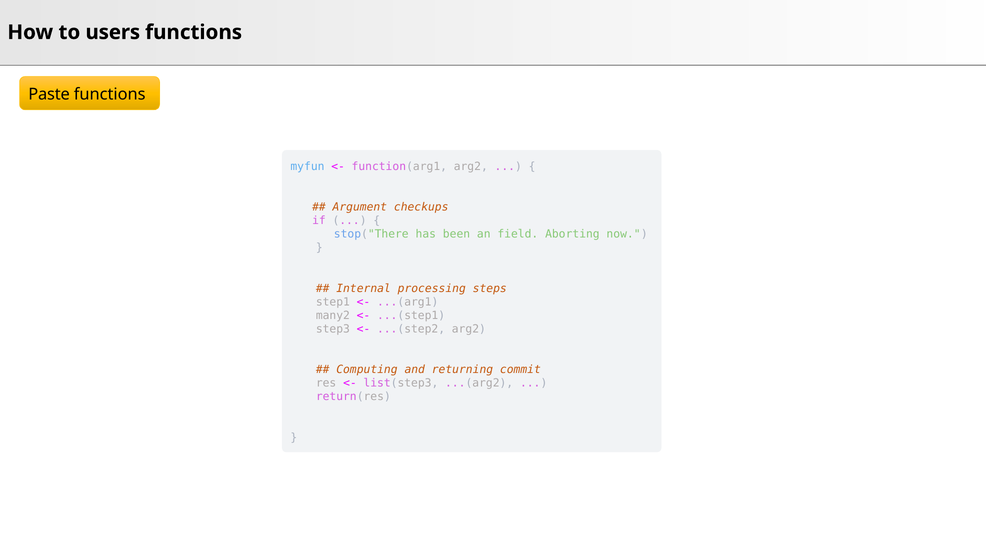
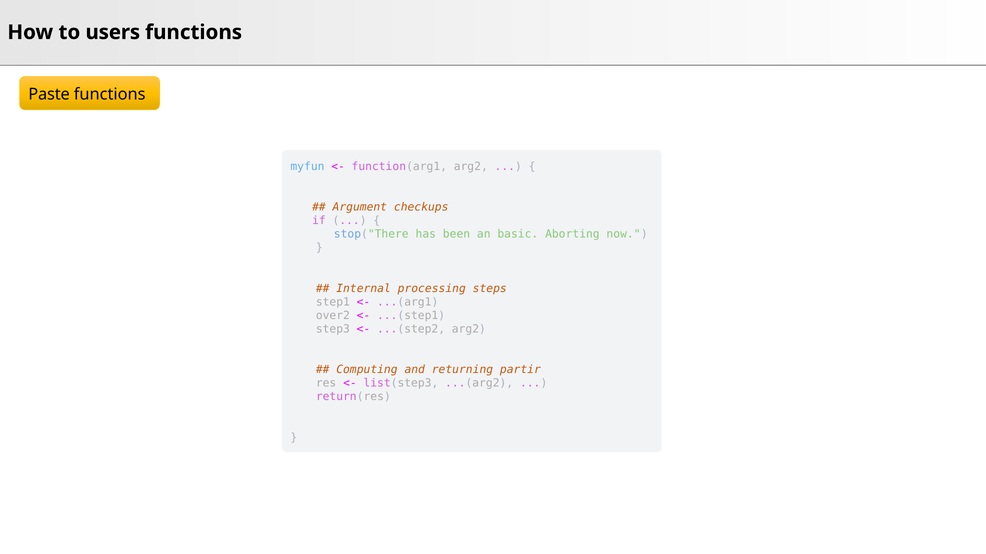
field: field -> basic
many2: many2 -> over2
commit: commit -> partir
